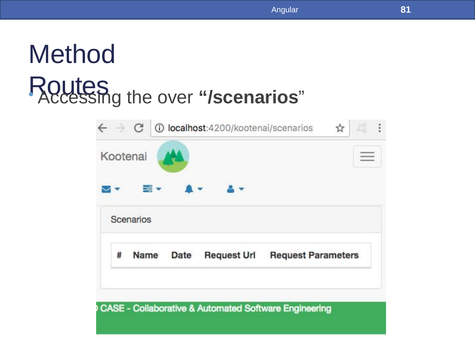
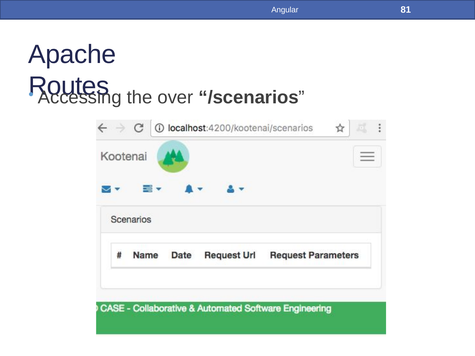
Method: Method -> Apache
